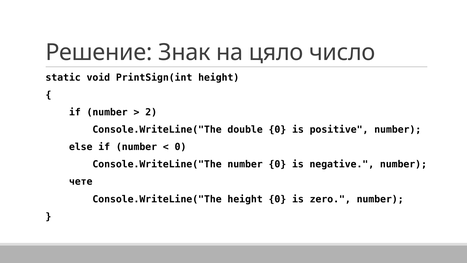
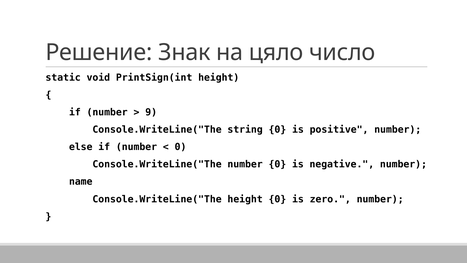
2: 2 -> 9
double: double -> string
чете: чете -> name
